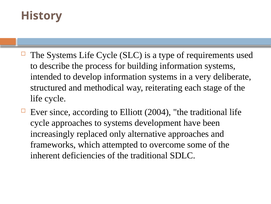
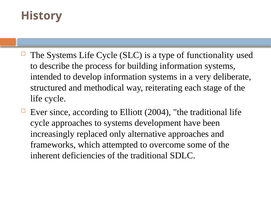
requirements: requirements -> functionality
